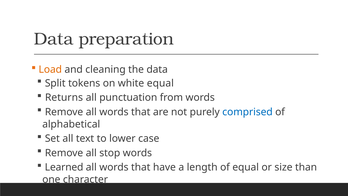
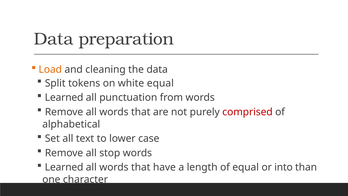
Returns at (64, 98): Returns -> Learned
comprised colour: blue -> red
size: size -> into
